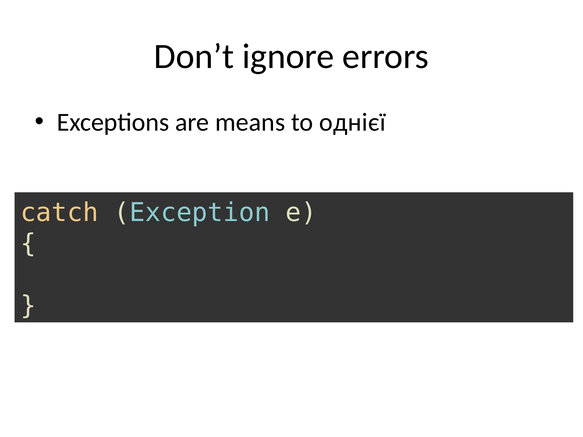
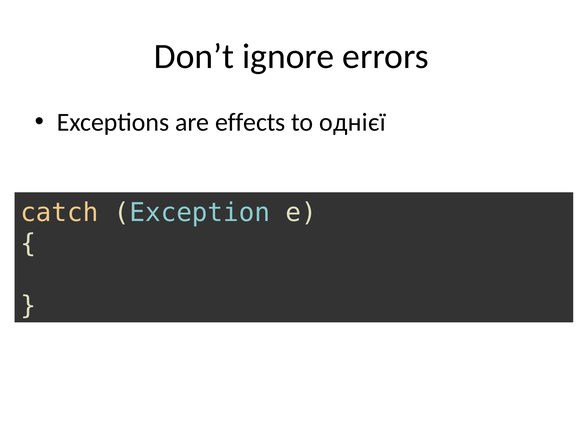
means: means -> effects
